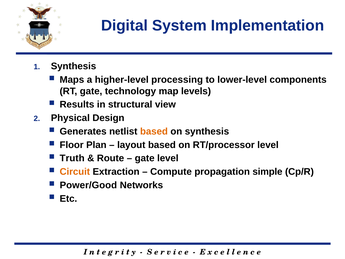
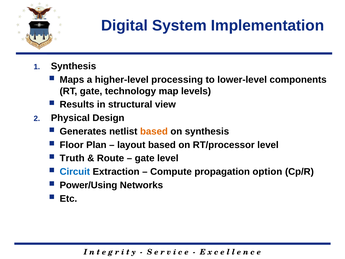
Circuit colour: orange -> blue
simple: simple -> option
Power/Good: Power/Good -> Power/Using
